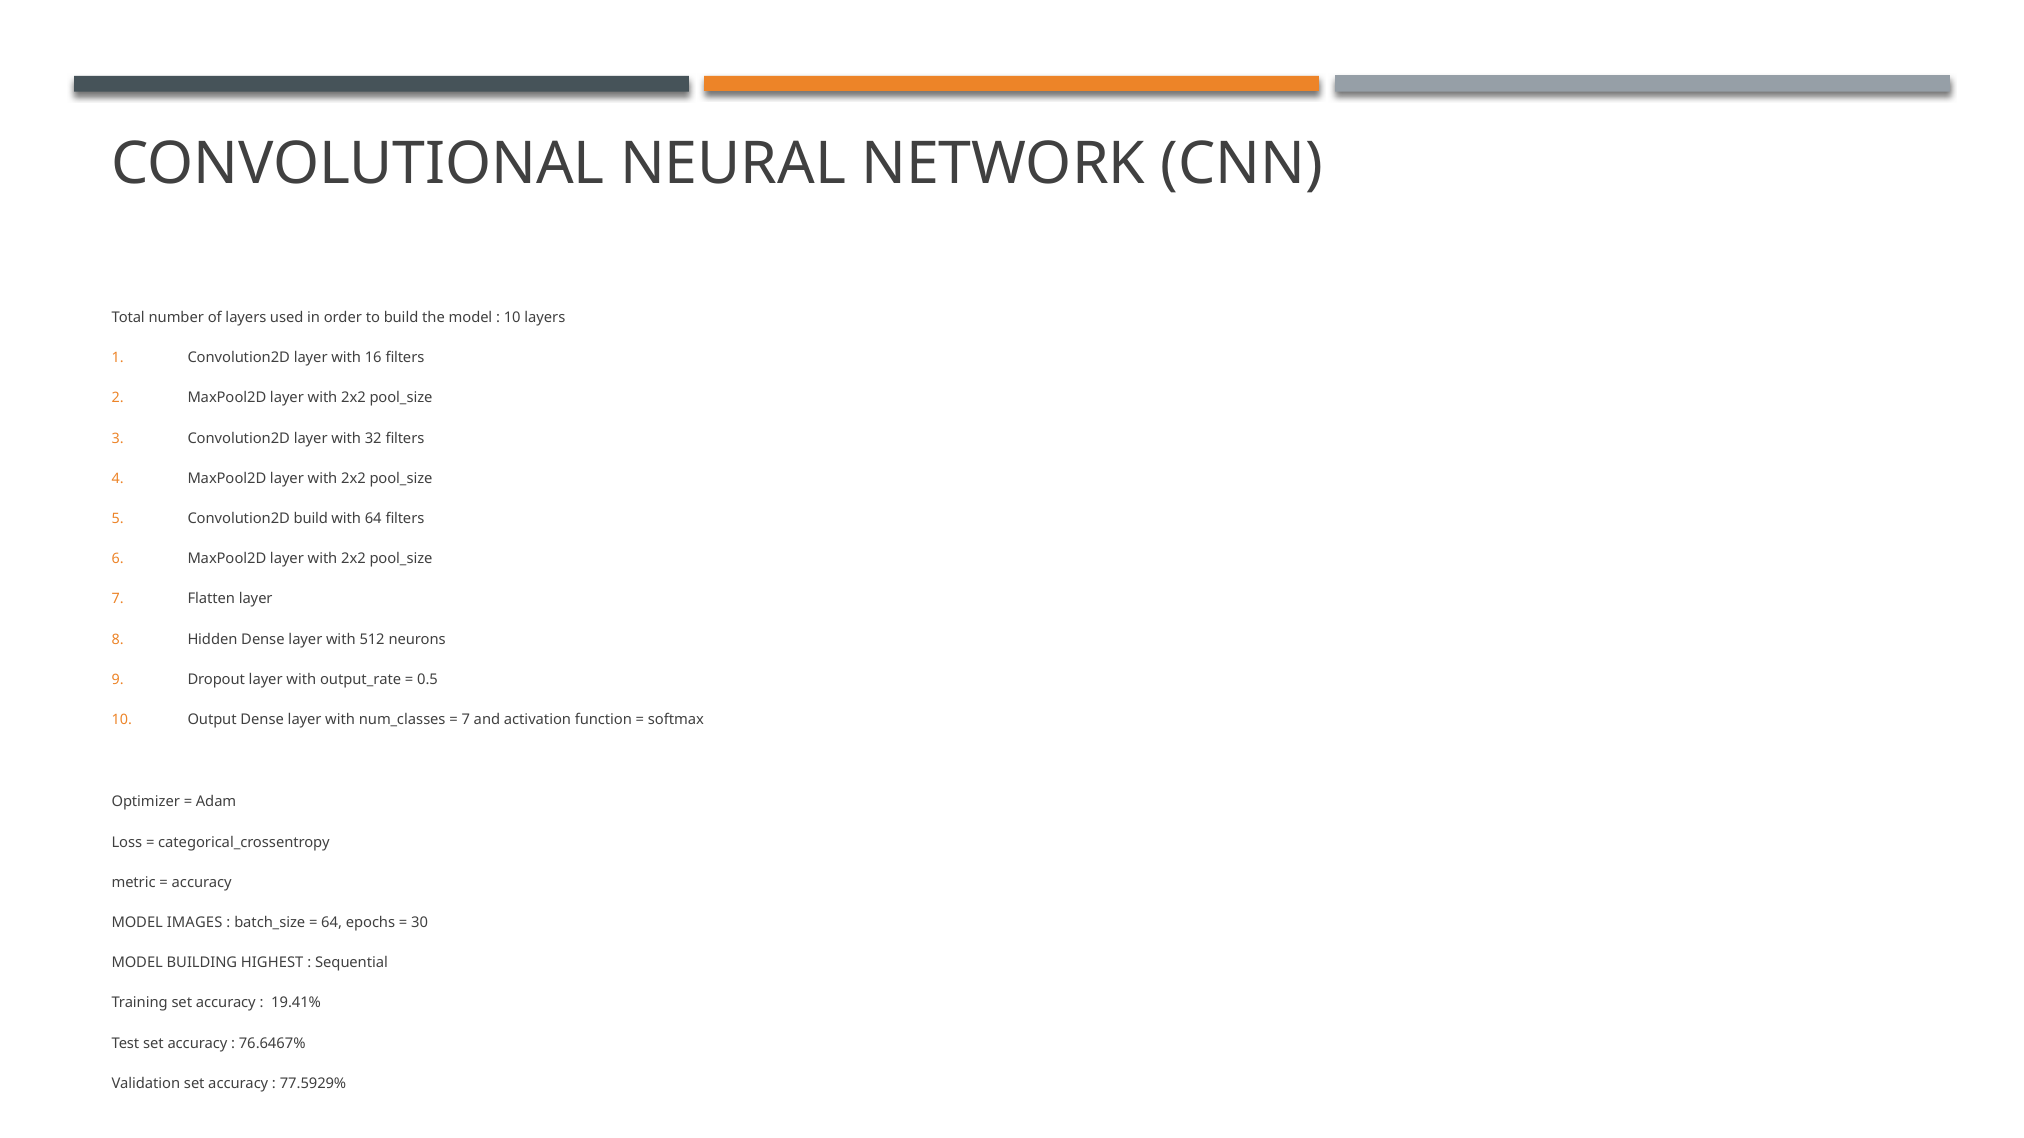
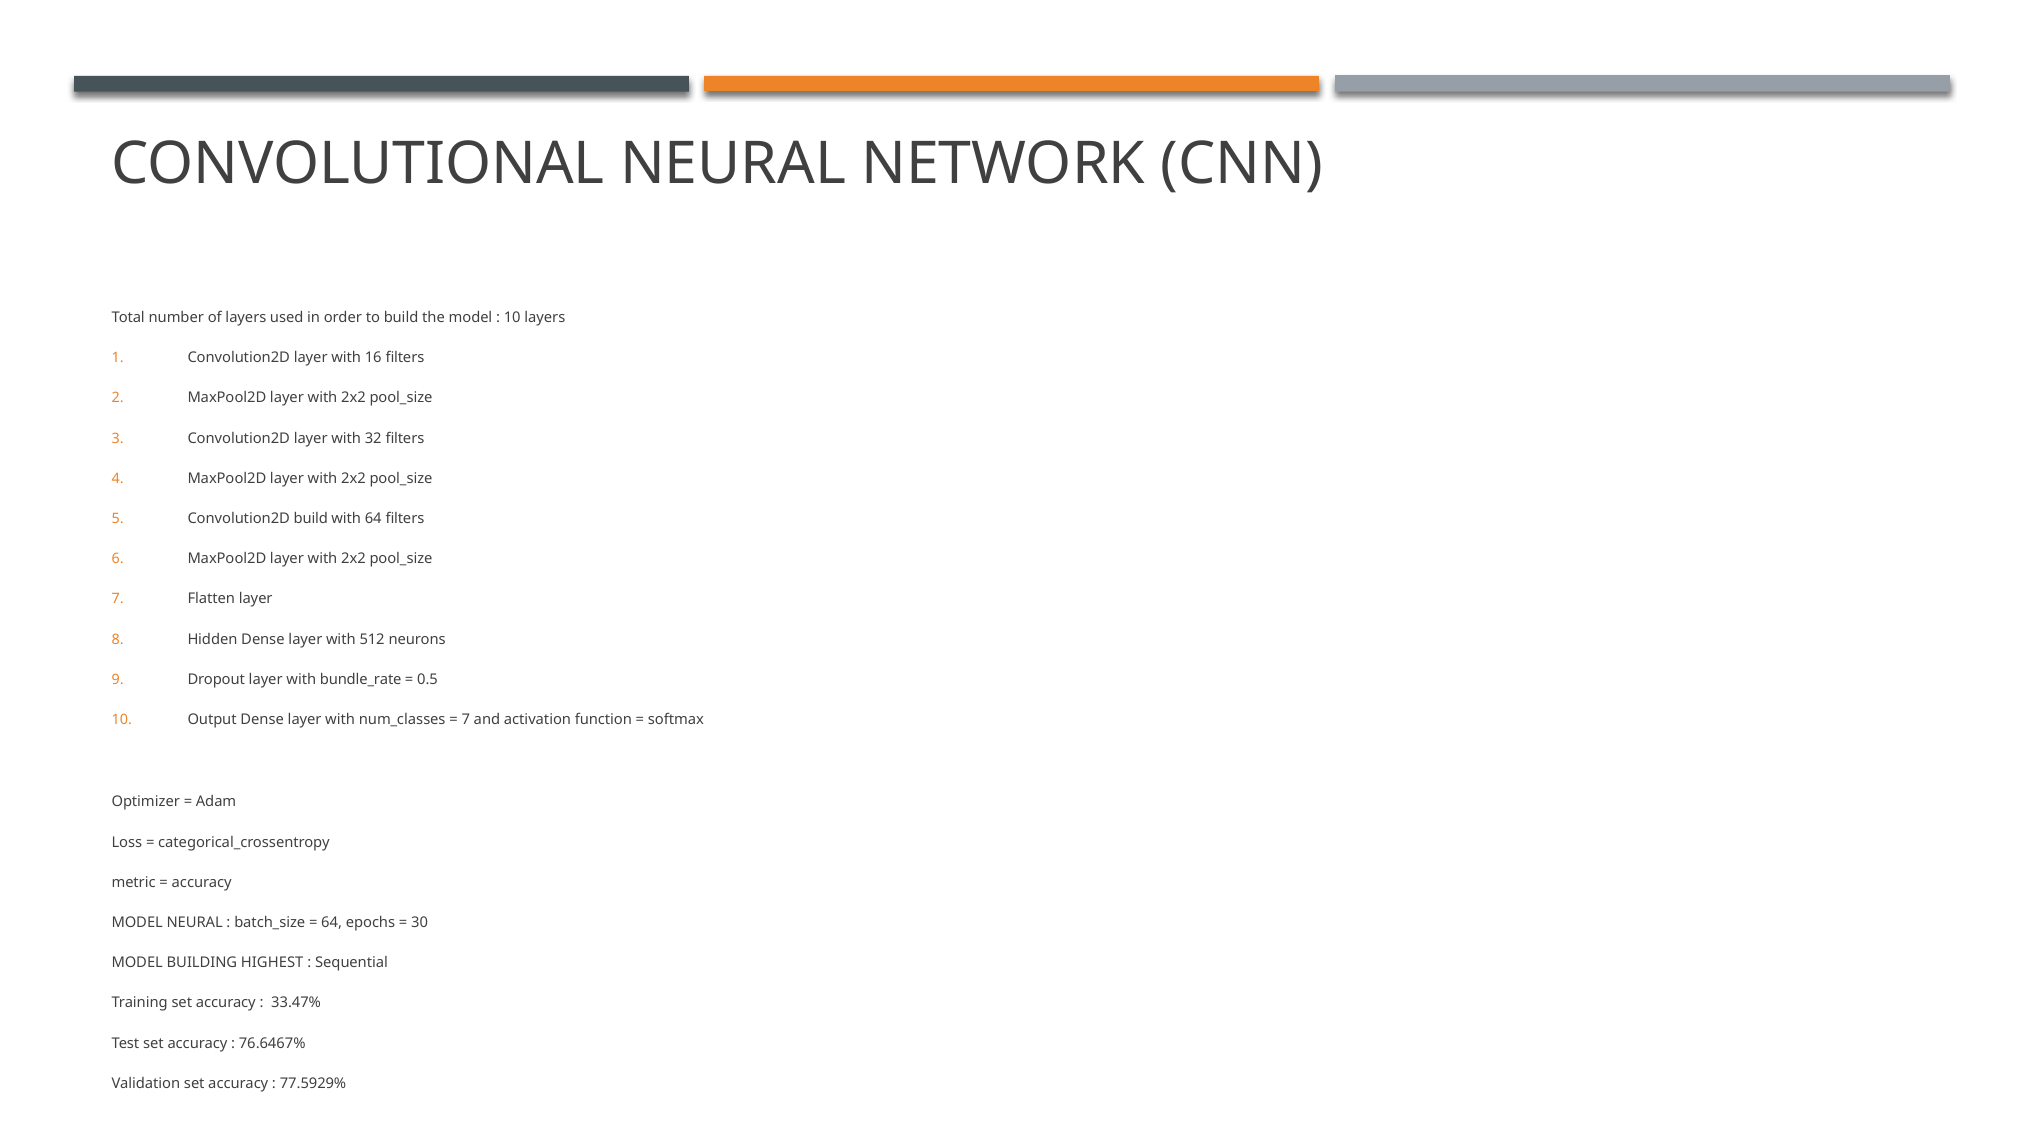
output_rate: output_rate -> bundle_rate
MODEL IMAGES: IMAGES -> NEURAL
19.41%: 19.41% -> 33.47%
